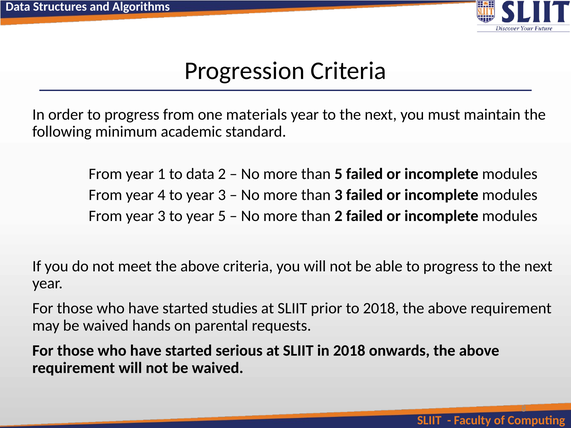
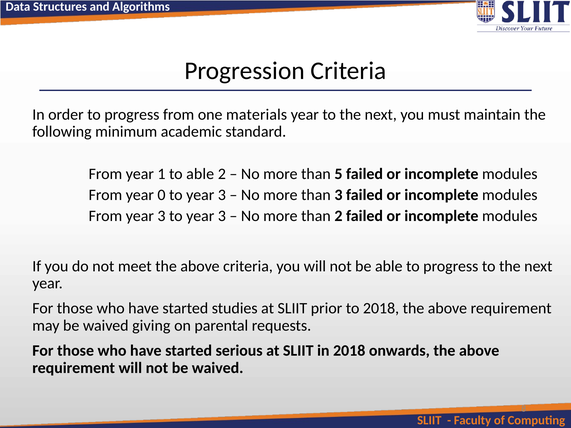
to data: data -> able
4: 4 -> 0
3 to year 5: 5 -> 3
hands: hands -> giving
